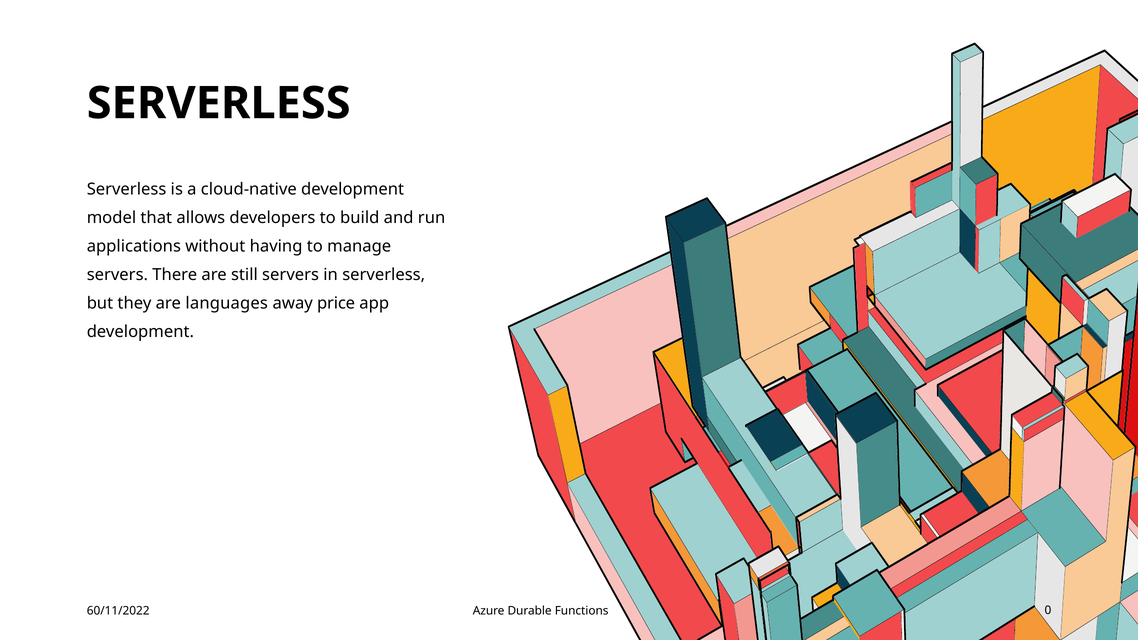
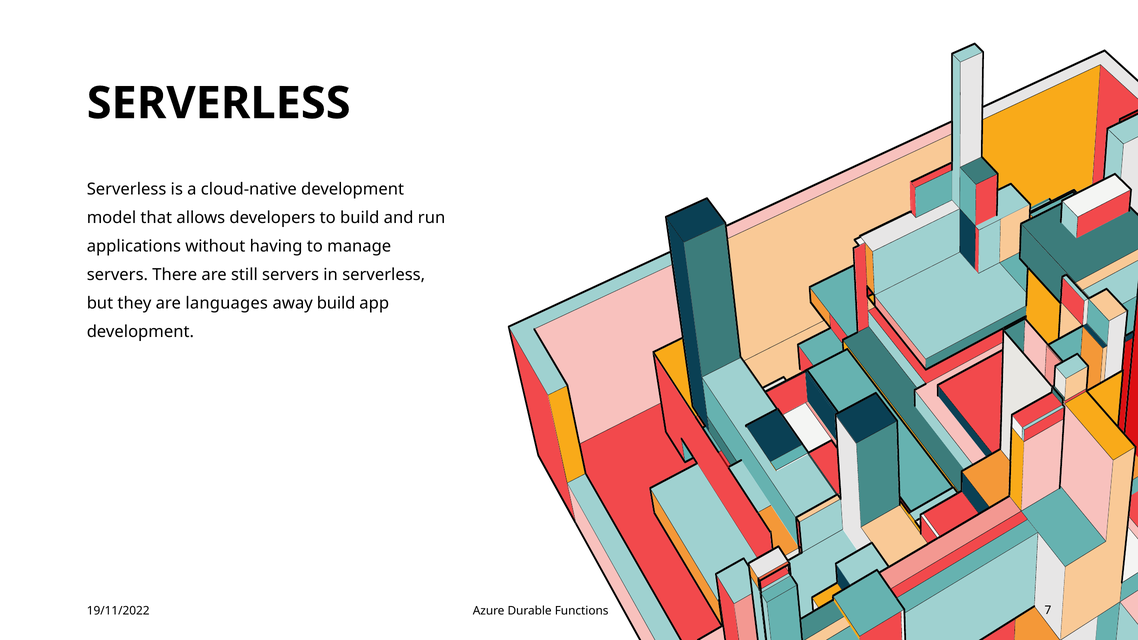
away price: price -> build
60/11/2022: 60/11/2022 -> 19/11/2022
0: 0 -> 7
